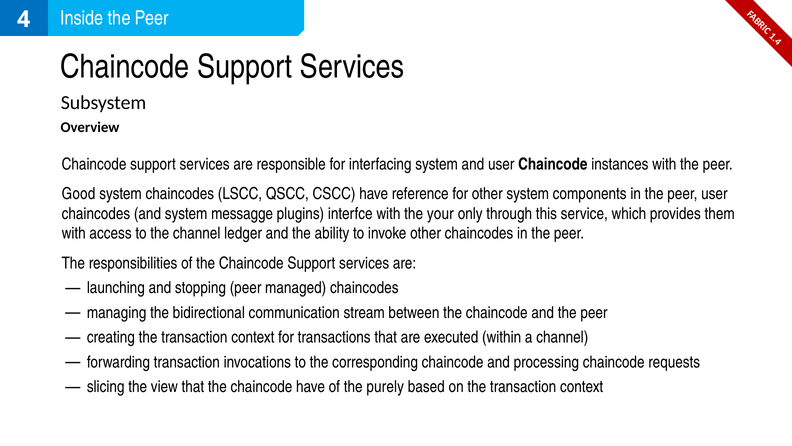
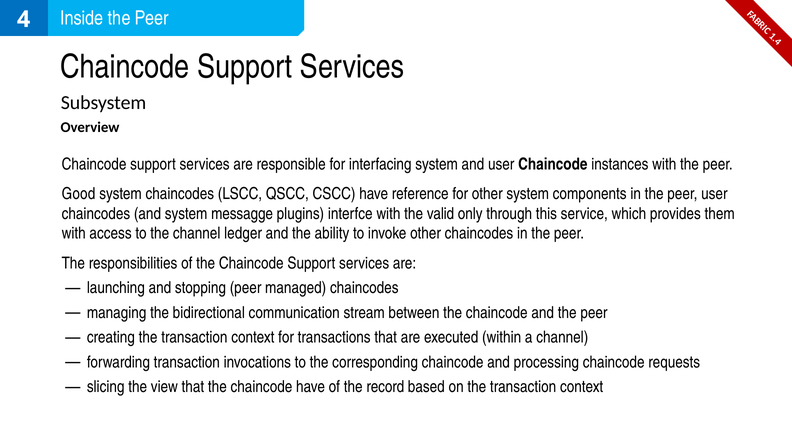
your: your -> valid
purely: purely -> record
